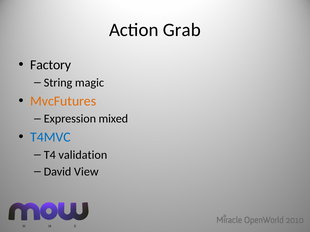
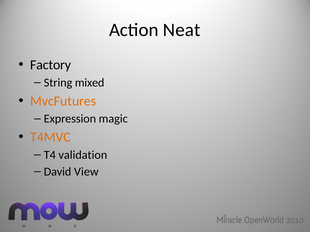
Grab: Grab -> Neat
magic: magic -> mixed
mixed: mixed -> magic
T4MVC colour: blue -> orange
